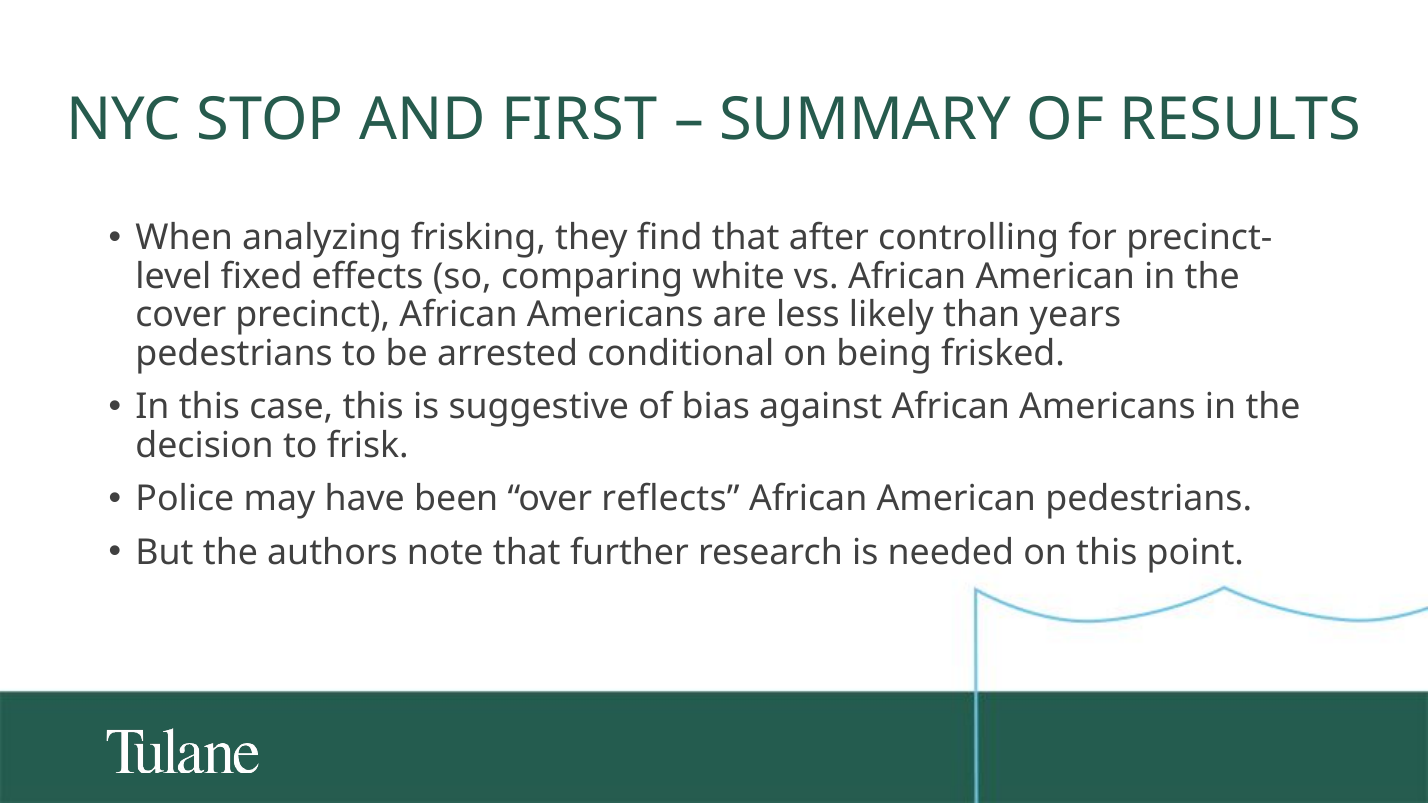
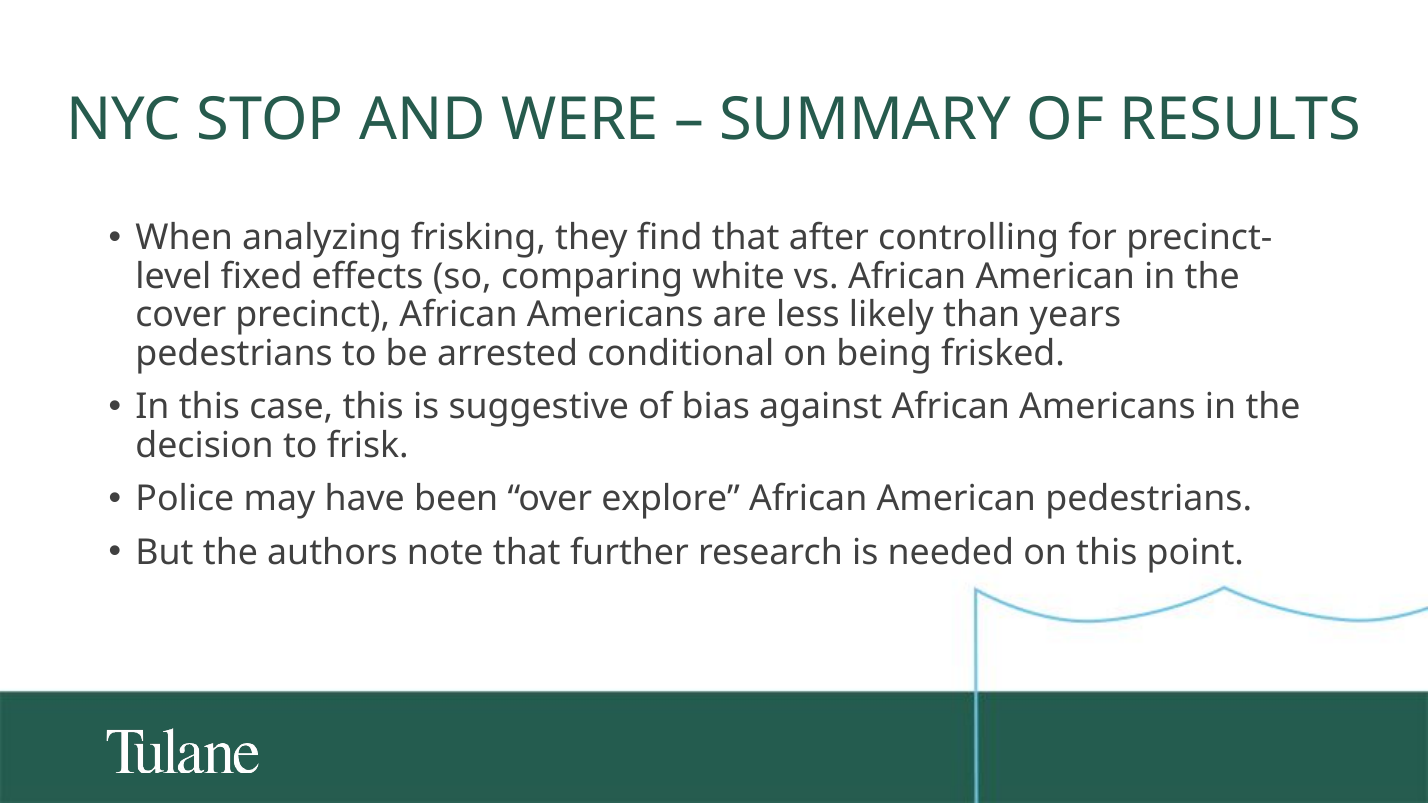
FIRST: FIRST -> WERE
reflects: reflects -> explore
